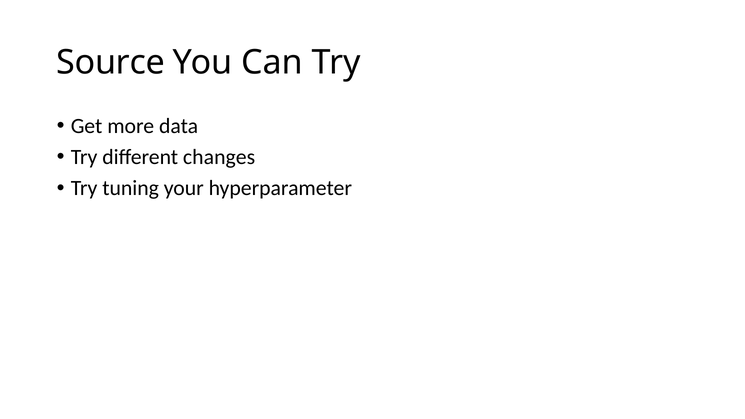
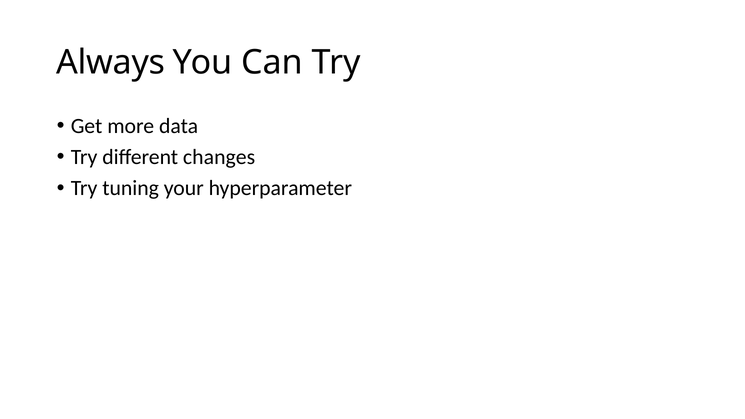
Source: Source -> Always
